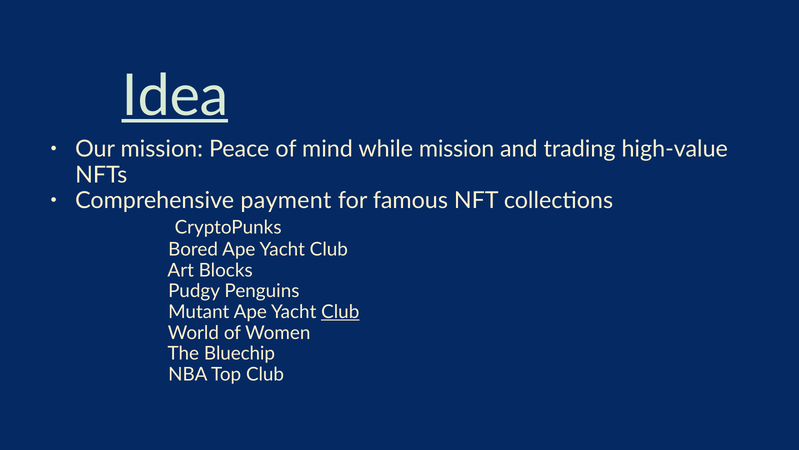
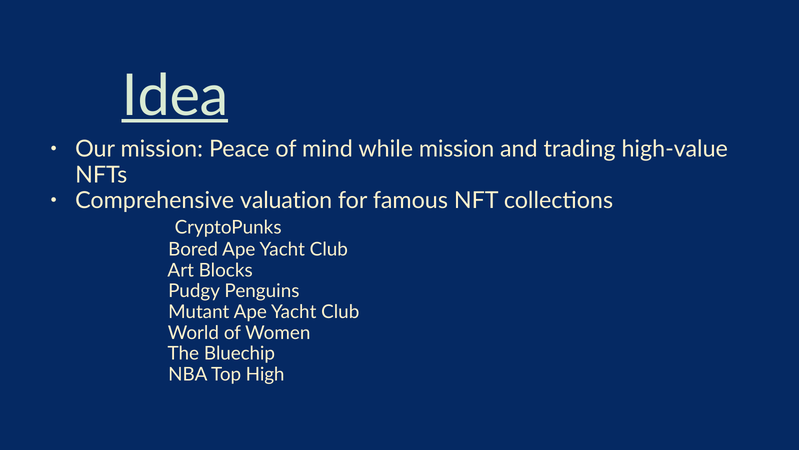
payment: payment -> valuation
Club at (340, 312) underline: present -> none
Top Club: Club -> High
